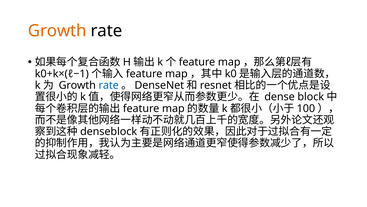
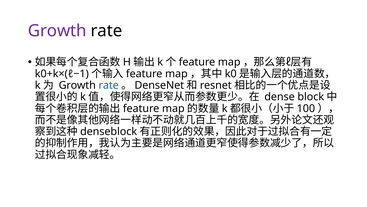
Growth at (57, 31) colour: orange -> purple
